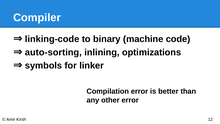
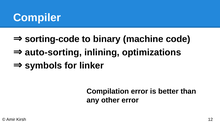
linking-code: linking-code -> sorting-code
